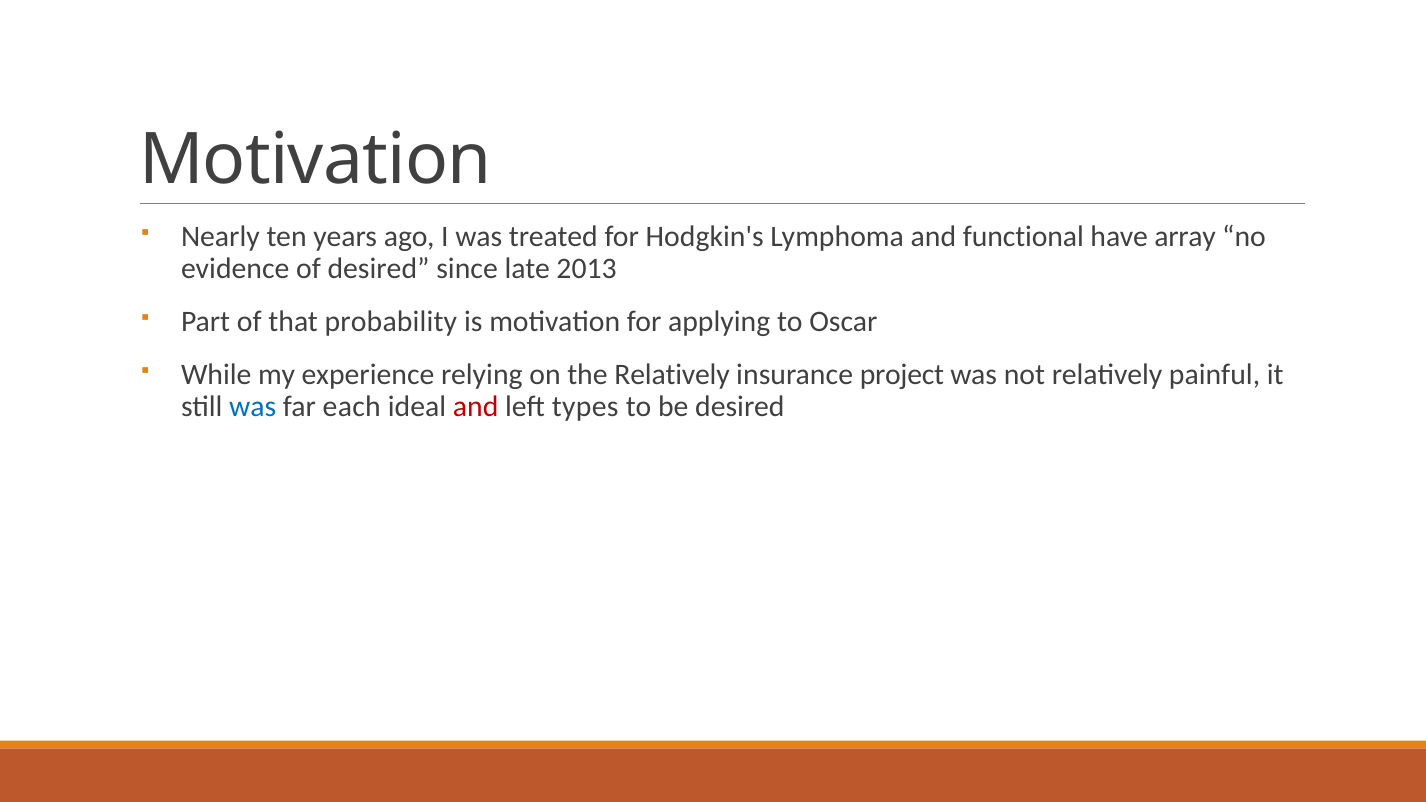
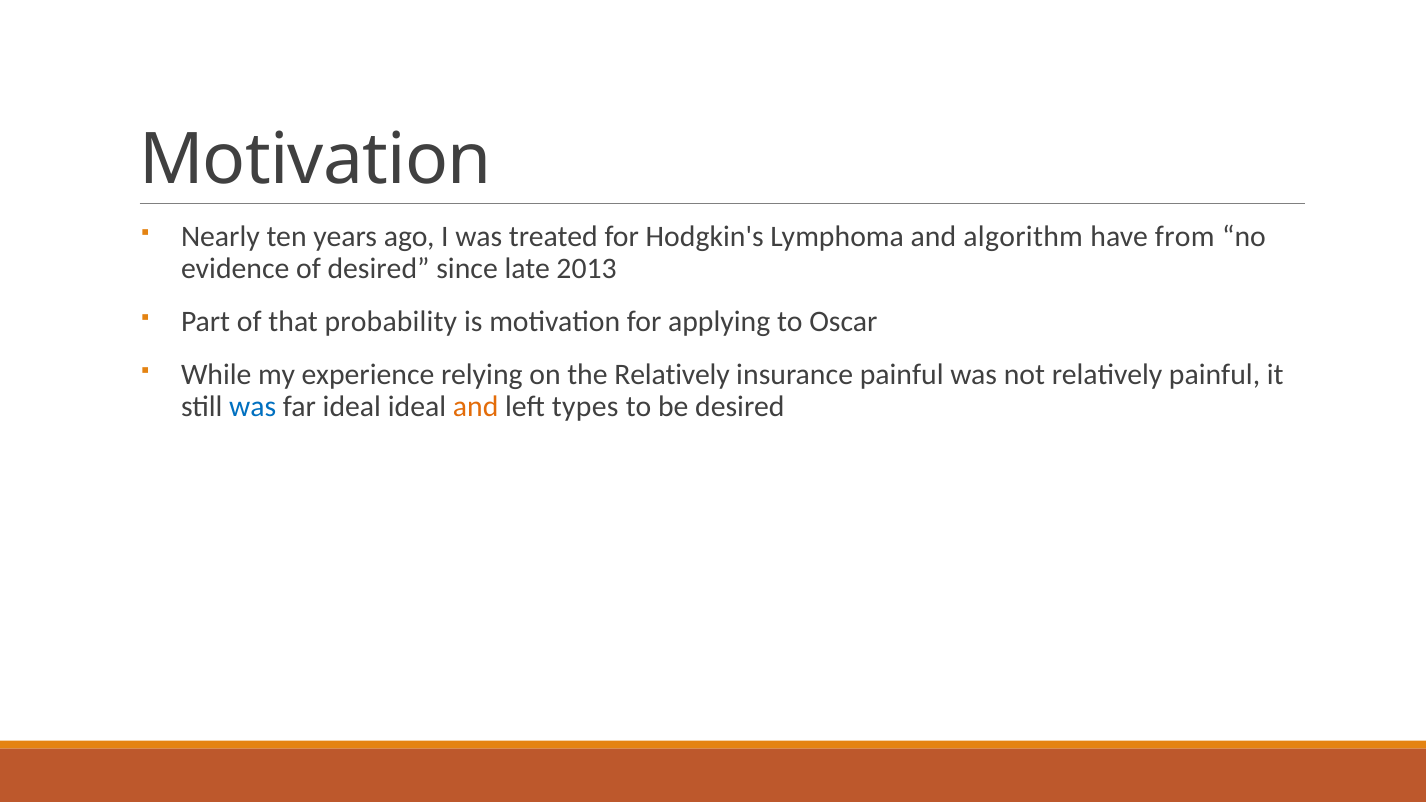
functional: functional -> algorithm
array: array -> from
insurance project: project -> painful
far each: each -> ideal
and at (476, 407) colour: red -> orange
